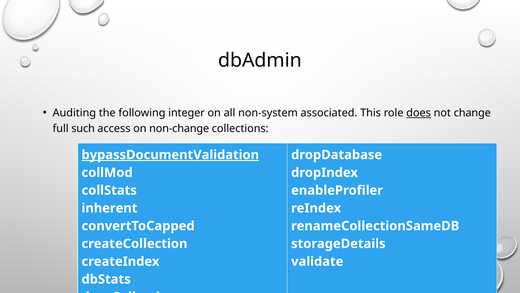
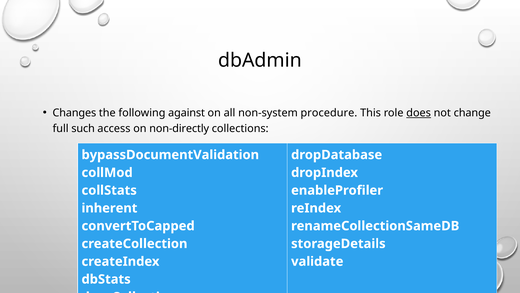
Auditing: Auditing -> Changes
integer: integer -> against
associated: associated -> procedure
non-change: non-change -> non-directly
bypassDocumentValidation underline: present -> none
